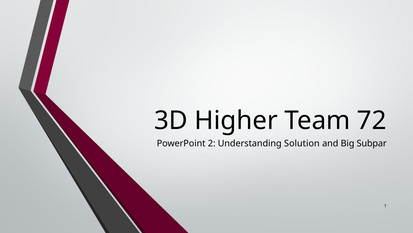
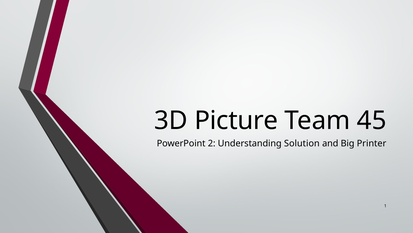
Higher: Higher -> Picture
72: 72 -> 45
Subpar: Subpar -> Printer
